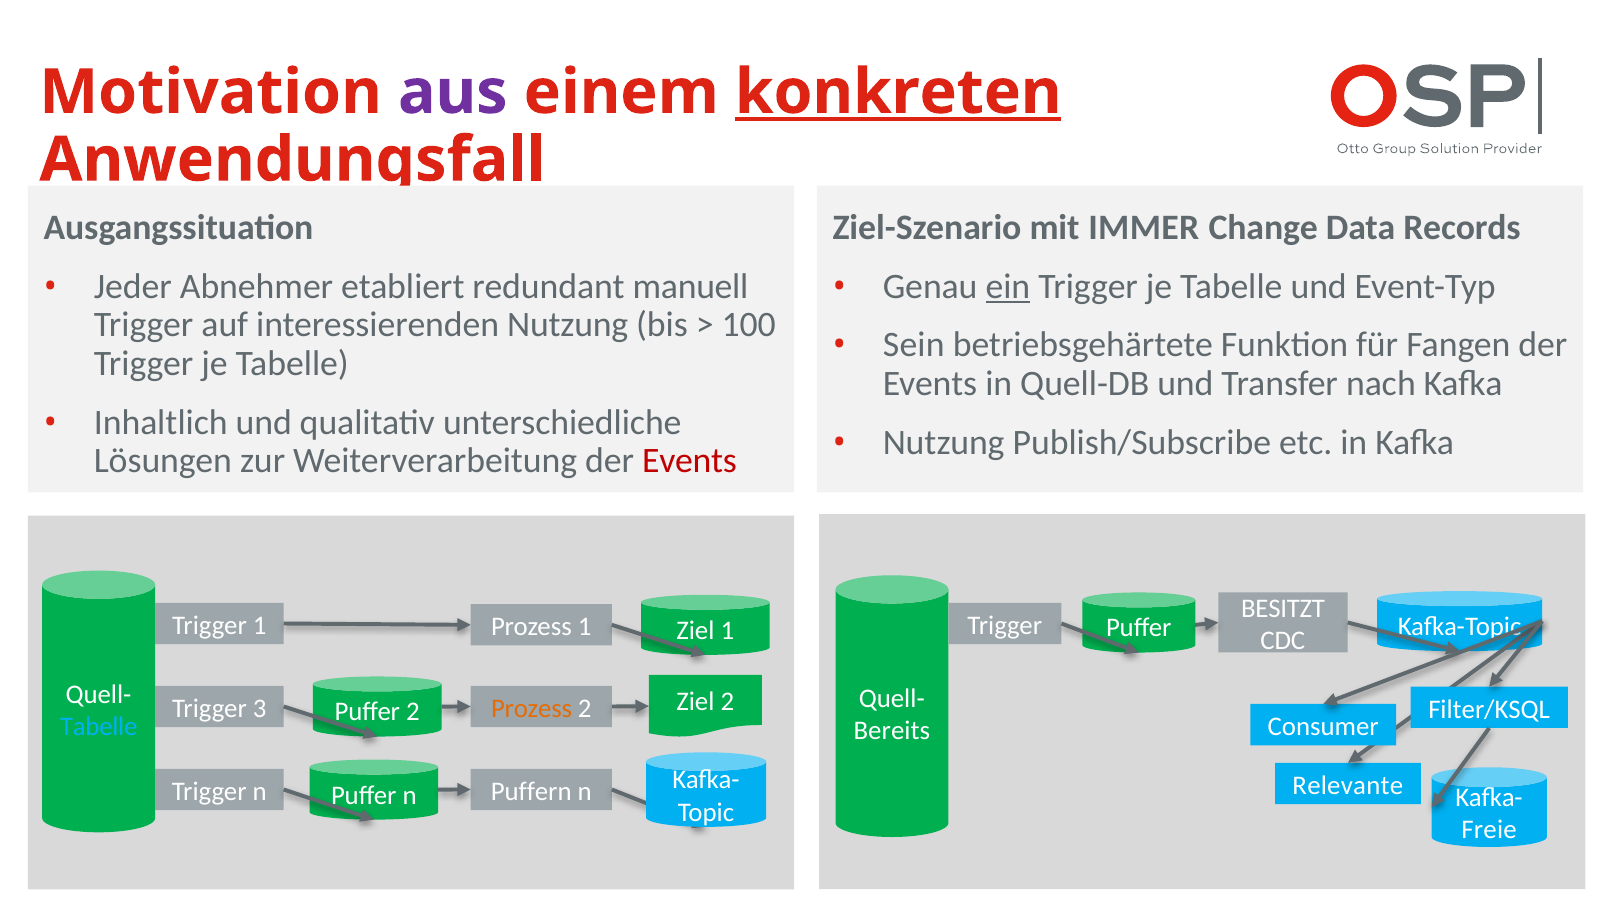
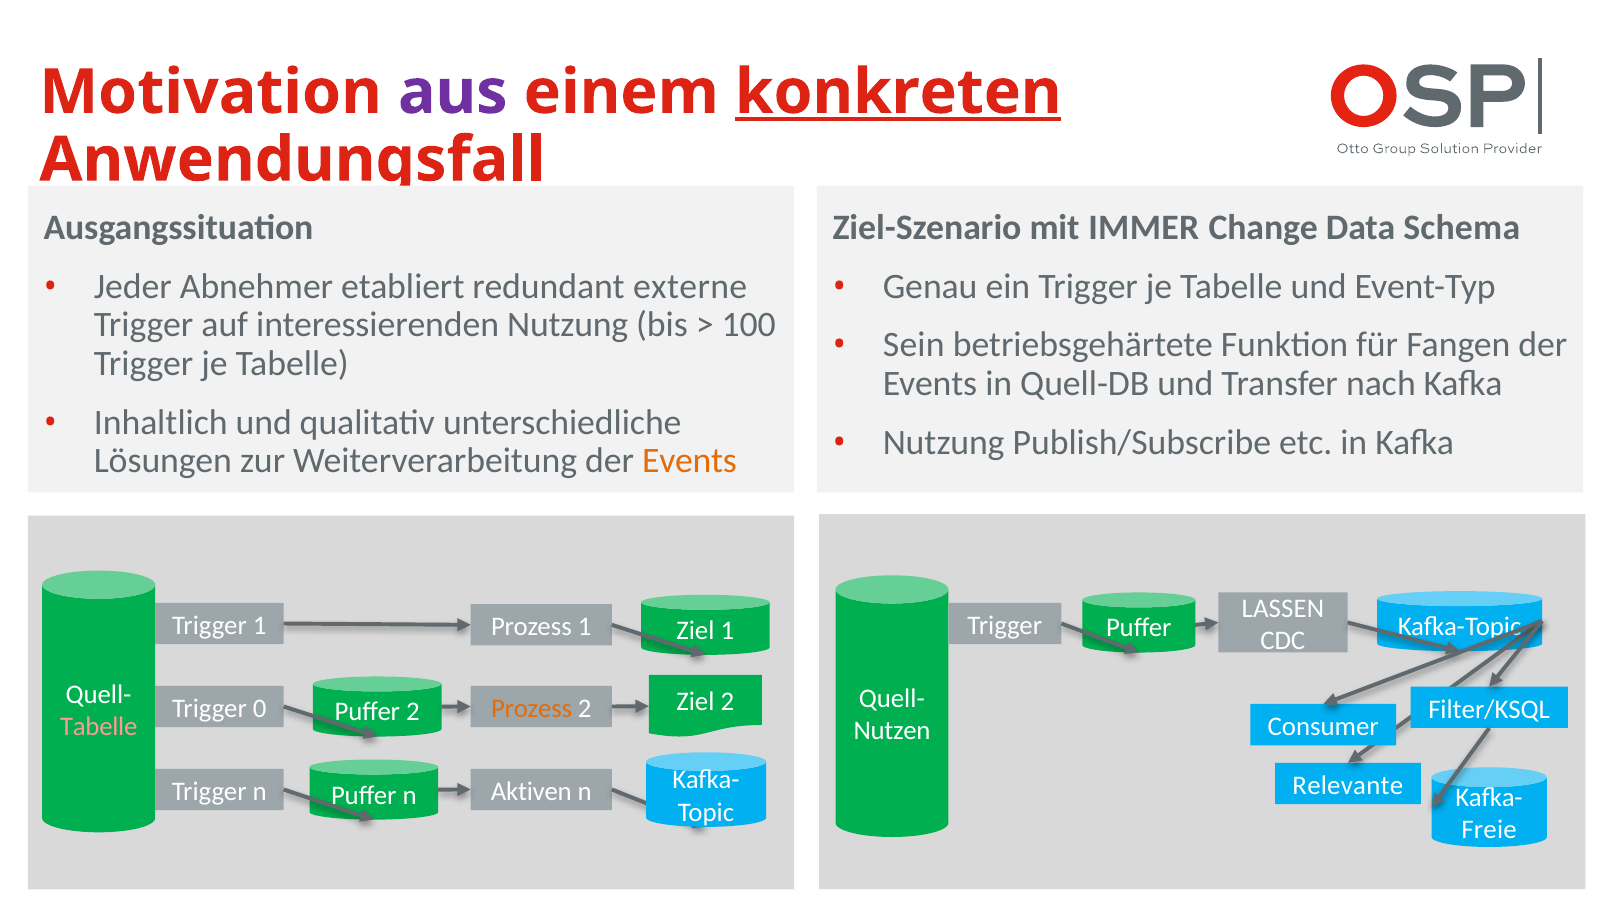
Records: Records -> Schema
manuell: manuell -> externe
ein underline: present -> none
Events at (689, 461) colour: red -> orange
BESITZT: BESITZT -> LASSEN
3: 3 -> 0
Tabelle at (99, 727) colour: light blue -> pink
Bereits: Bereits -> Nutzen
Puffern: Puffern -> Aktiven
